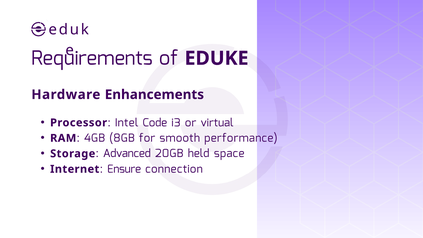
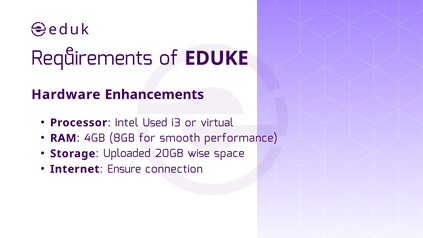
Code: Code -> Used
Advanced: Advanced -> Uploaded
held: held -> wise
